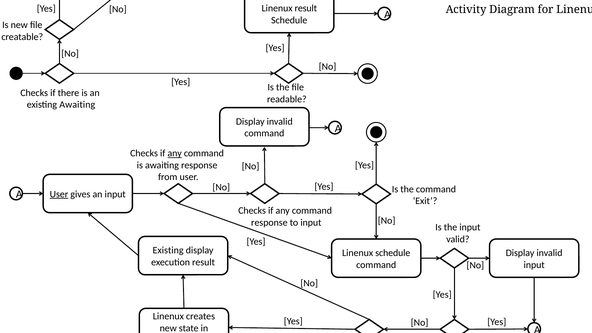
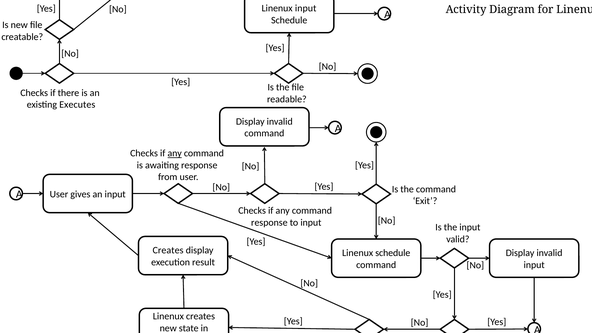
Linenux result: result -> input
existing Awaiting: Awaiting -> Executes
User at (59, 194) underline: present -> none
Existing at (168, 250): Existing -> Creates
